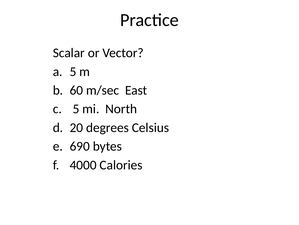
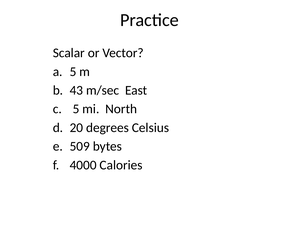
60: 60 -> 43
690: 690 -> 509
